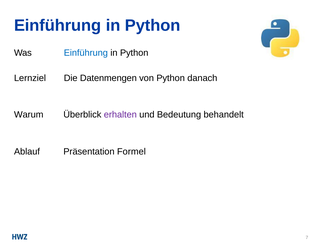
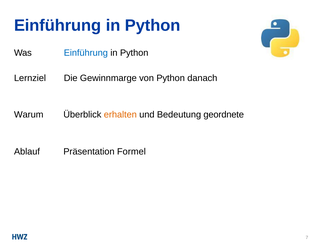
Datenmengen: Datenmengen -> Gewinnmarge
erhalten colour: purple -> orange
behandelt: behandelt -> geordnete
